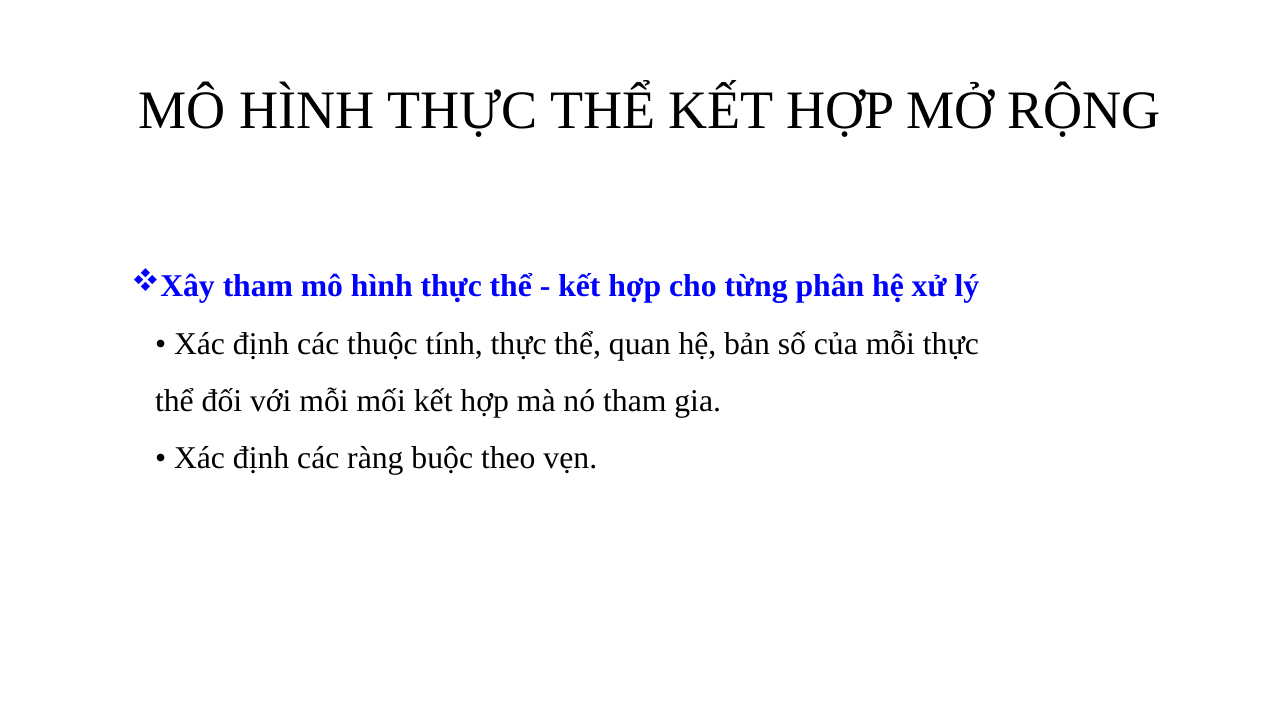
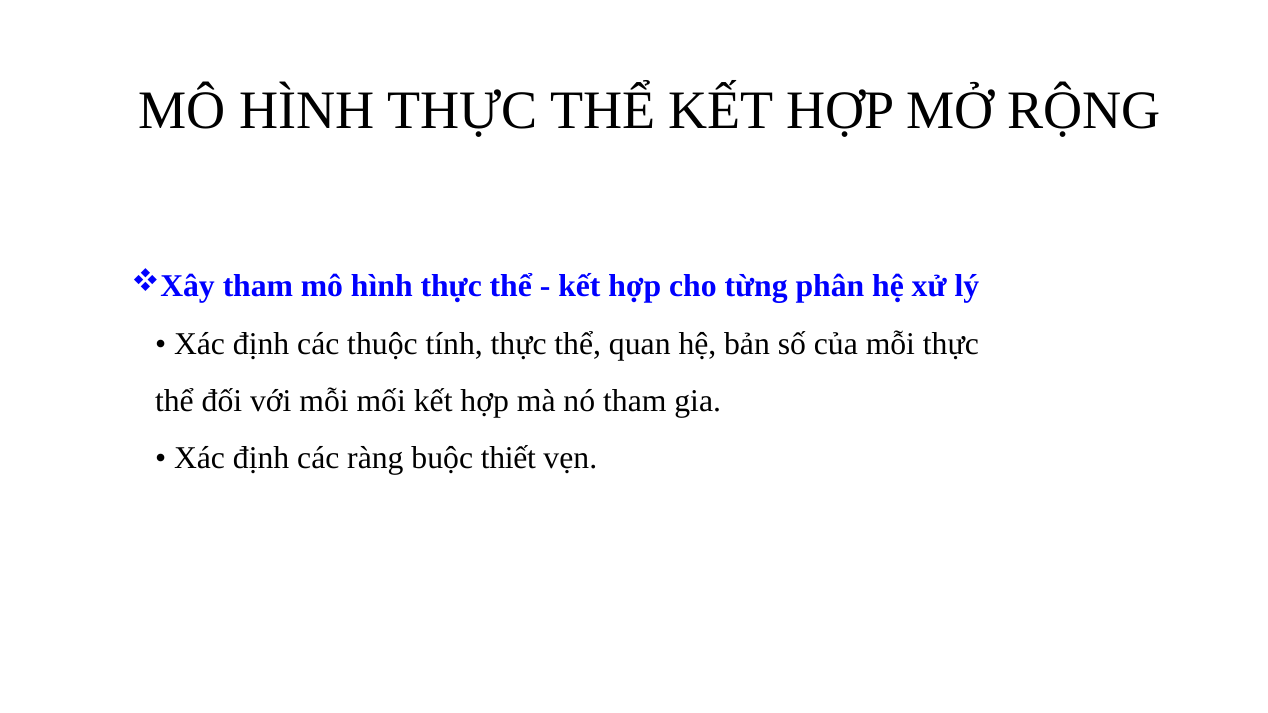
theo: theo -> thiết
